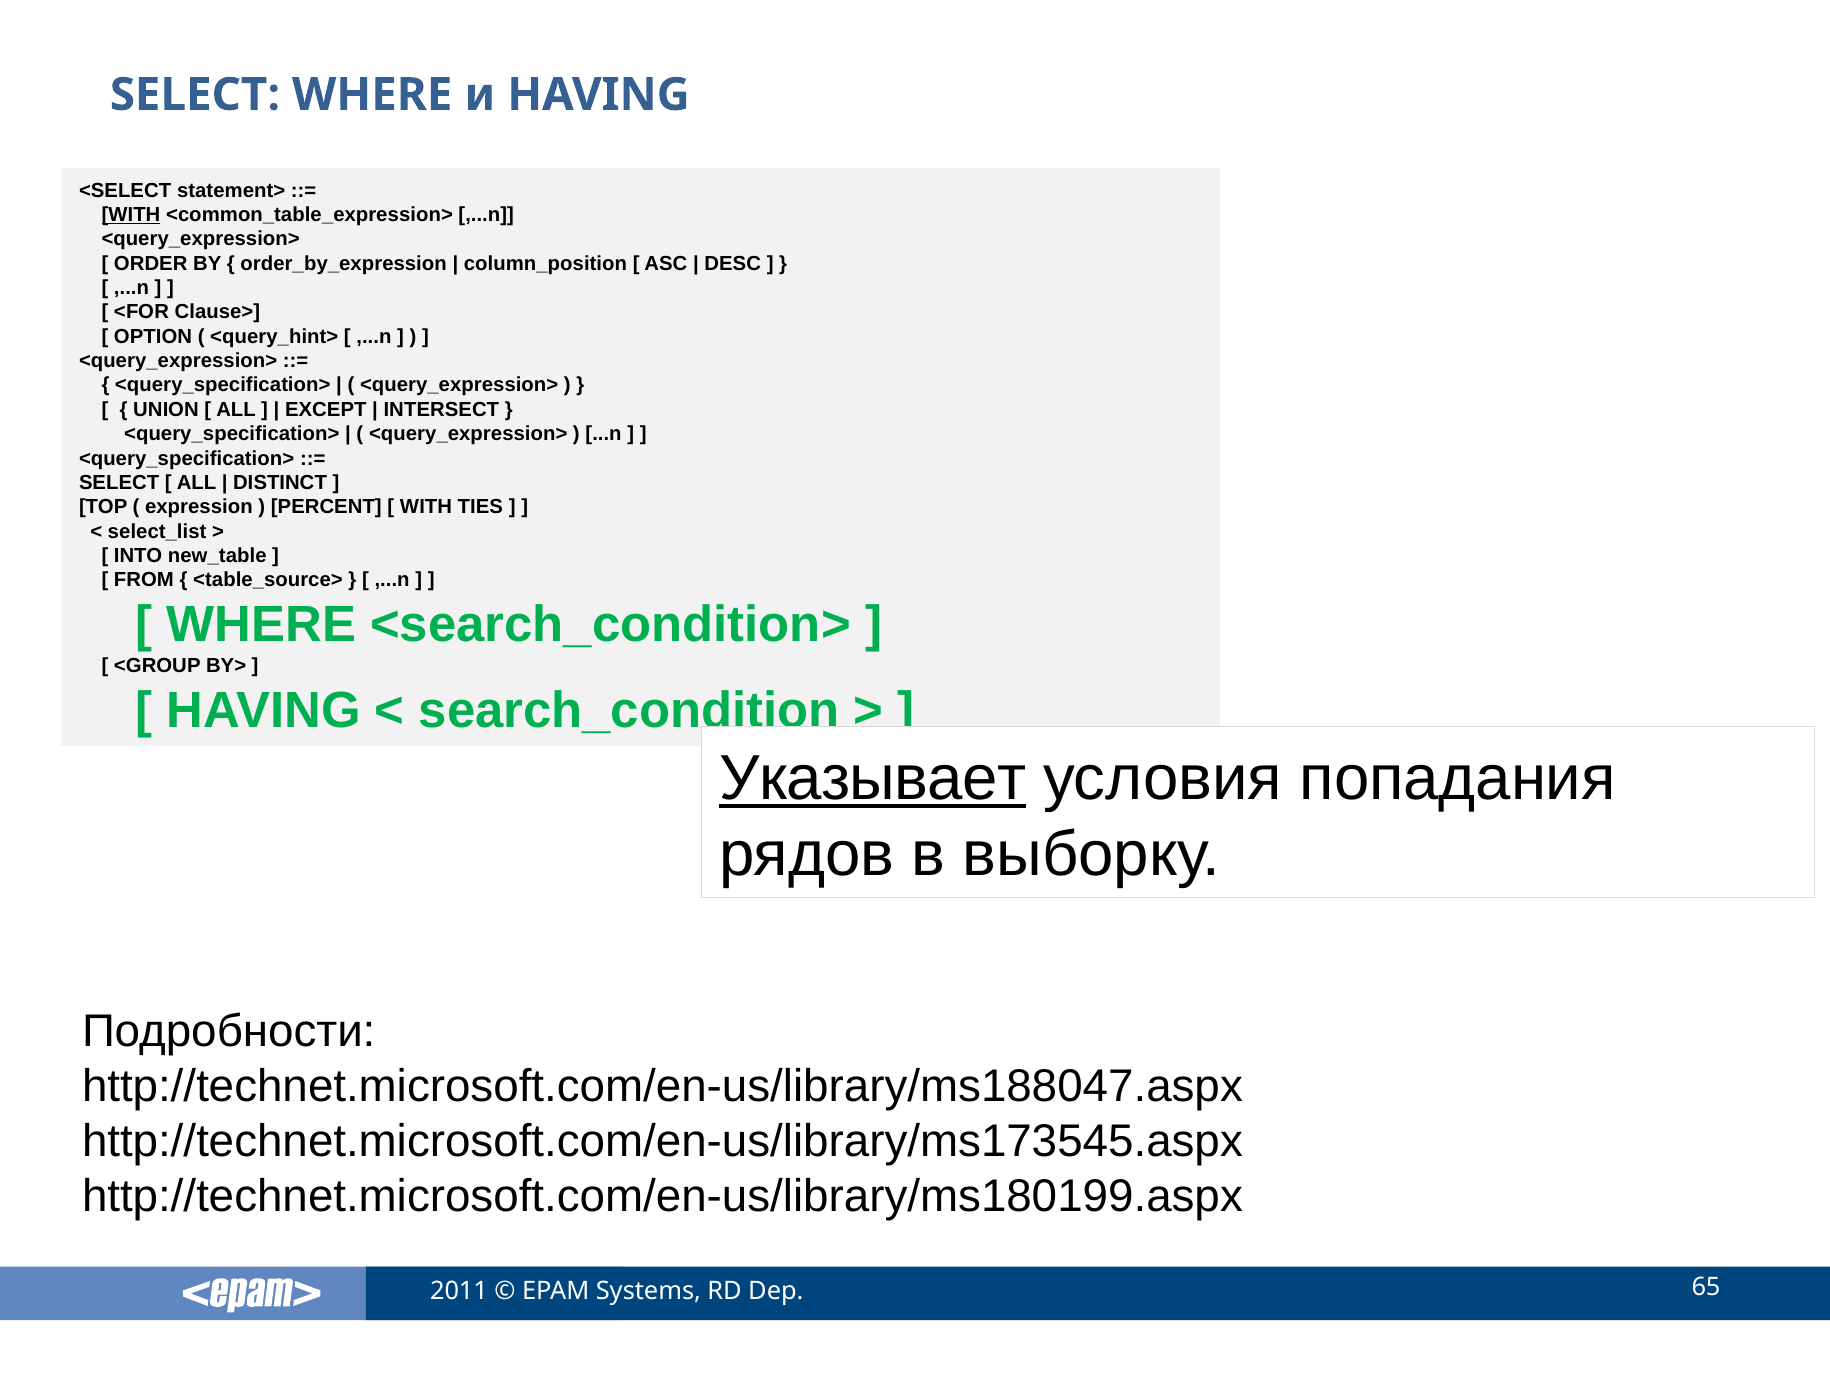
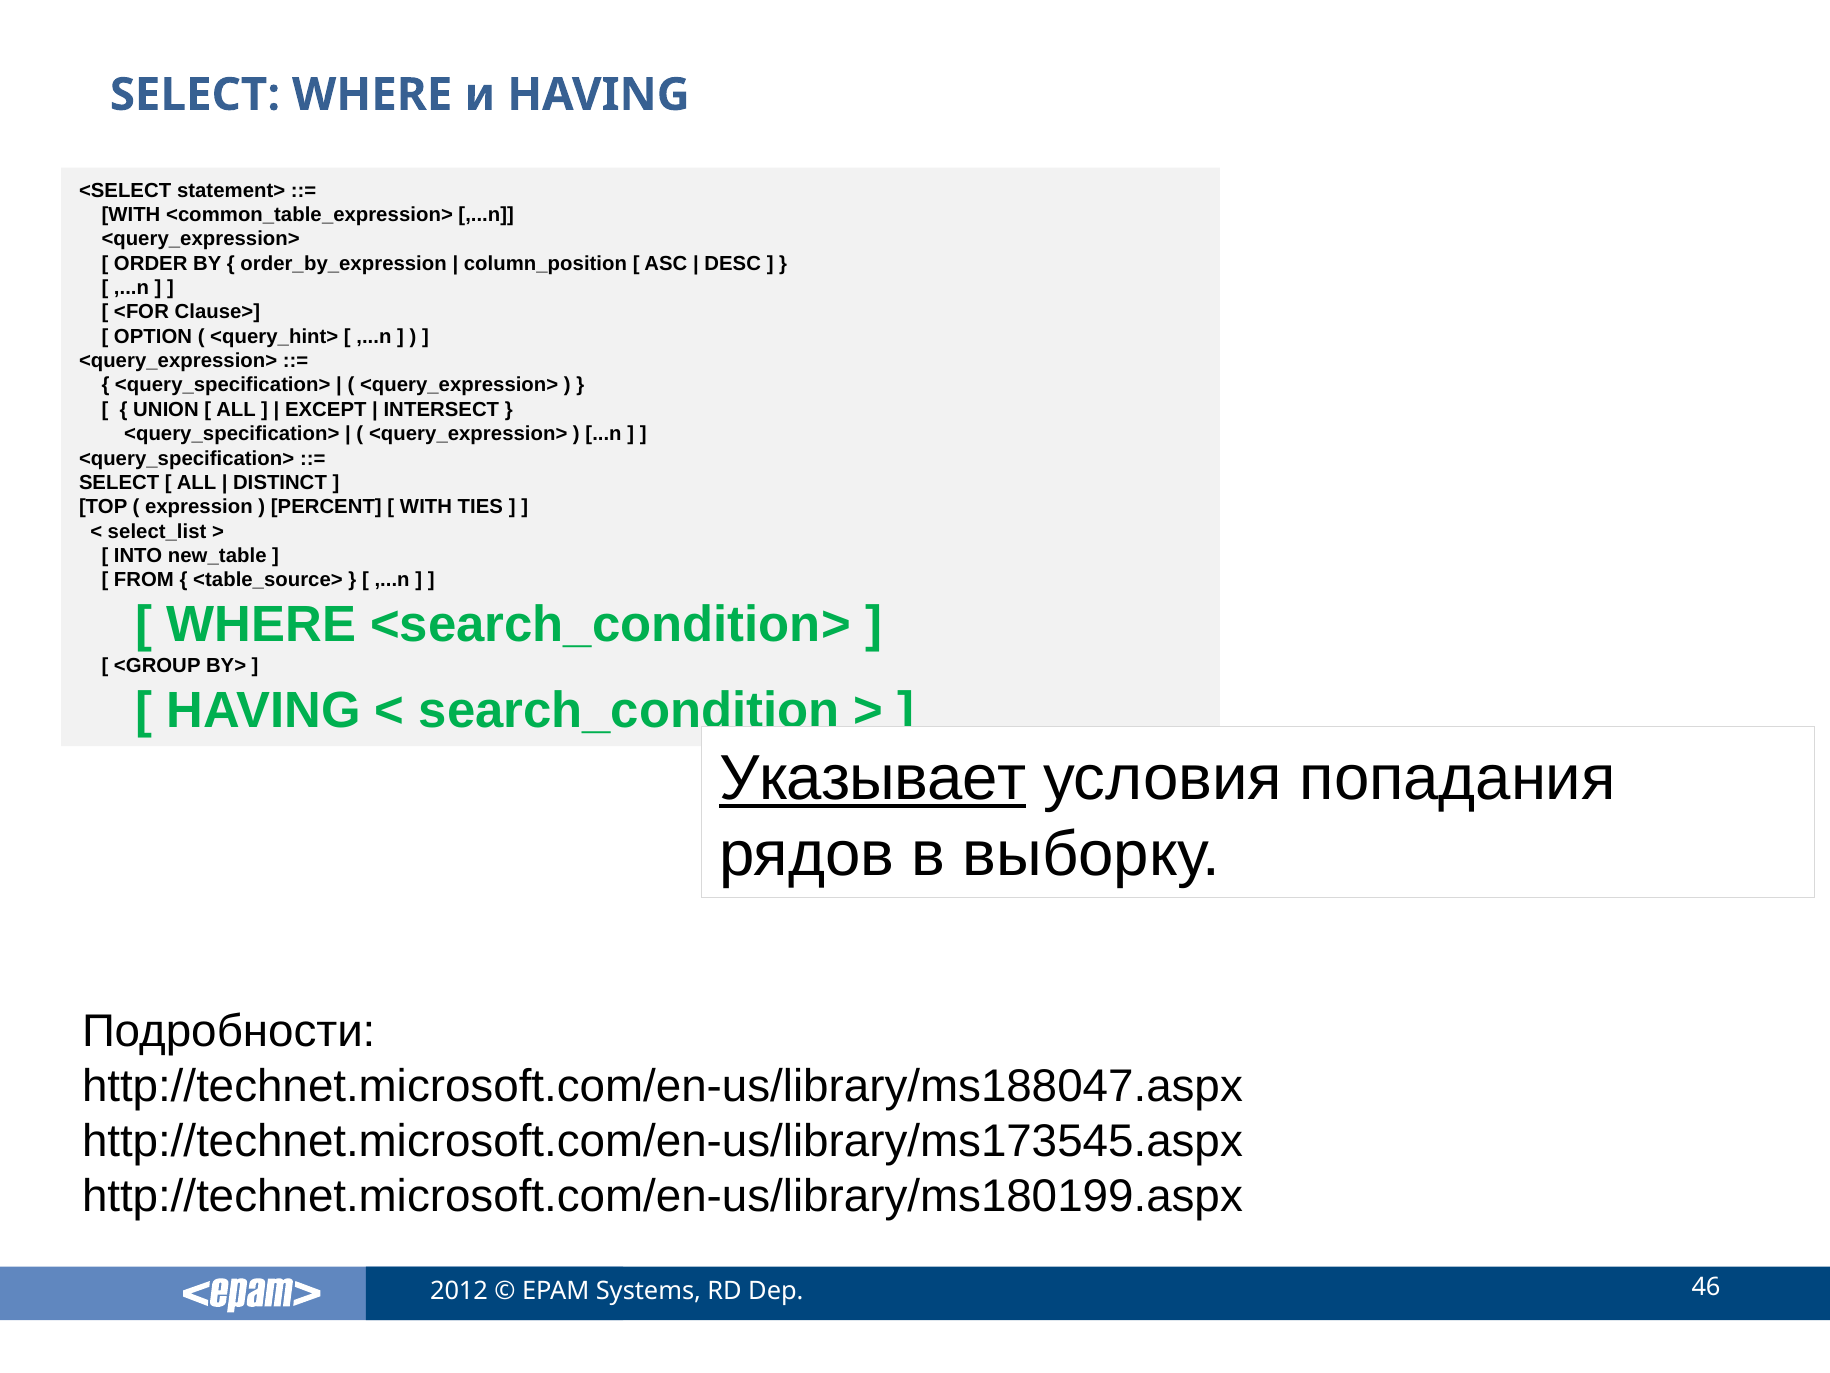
WITH at (131, 215) underline: present -> none
2011: 2011 -> 2012
65: 65 -> 46
